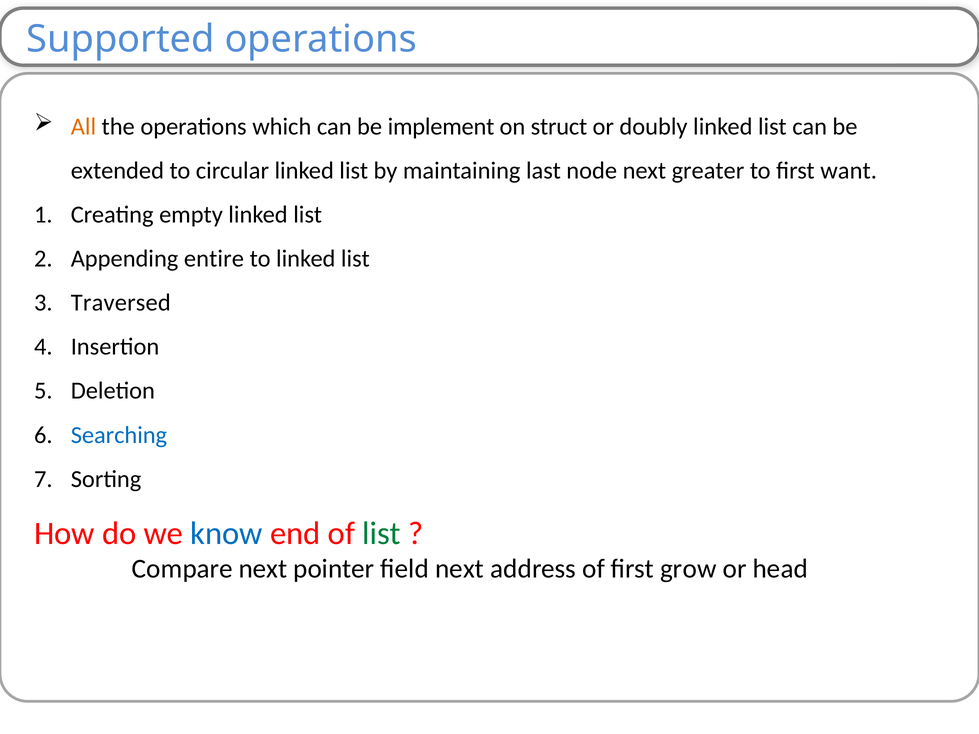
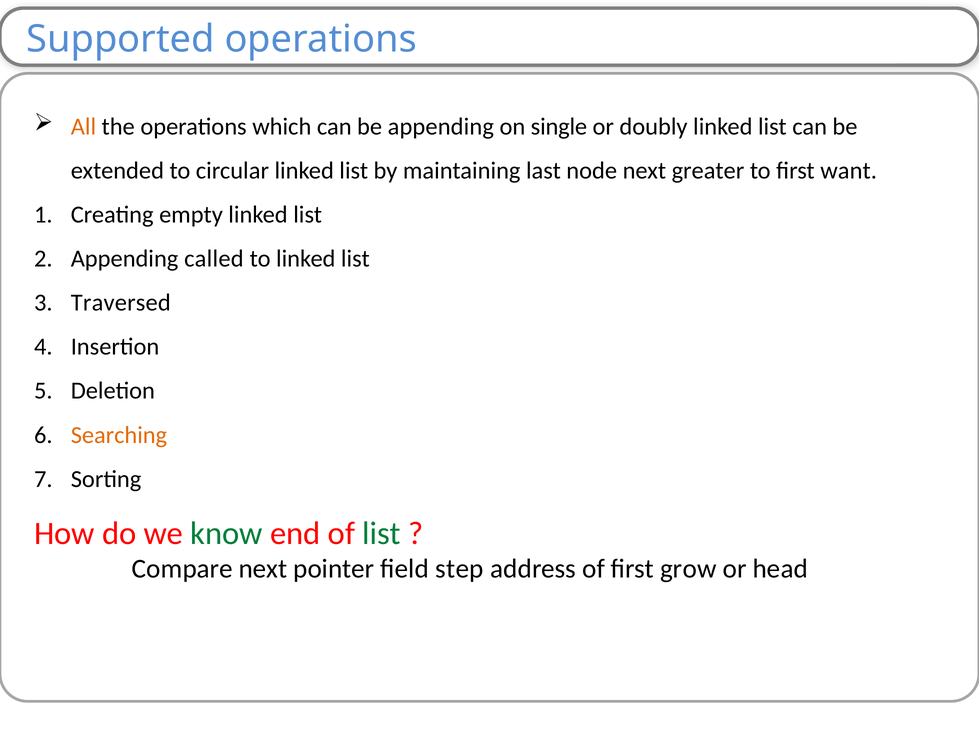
be implement: implement -> appending
struct: struct -> single
entire: entire -> called
Searching colour: blue -> orange
know colour: blue -> green
field next: next -> step
